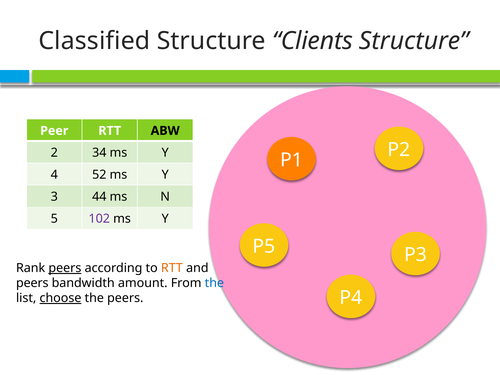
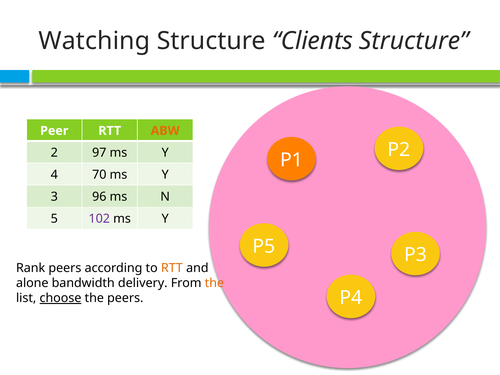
Classified: Classified -> Watching
ABW colour: black -> orange
34: 34 -> 97
52: 52 -> 70
44: 44 -> 96
peers at (65, 268) underline: present -> none
peers at (32, 283): peers -> alone
amount: amount -> delivery
the at (214, 283) colour: blue -> orange
